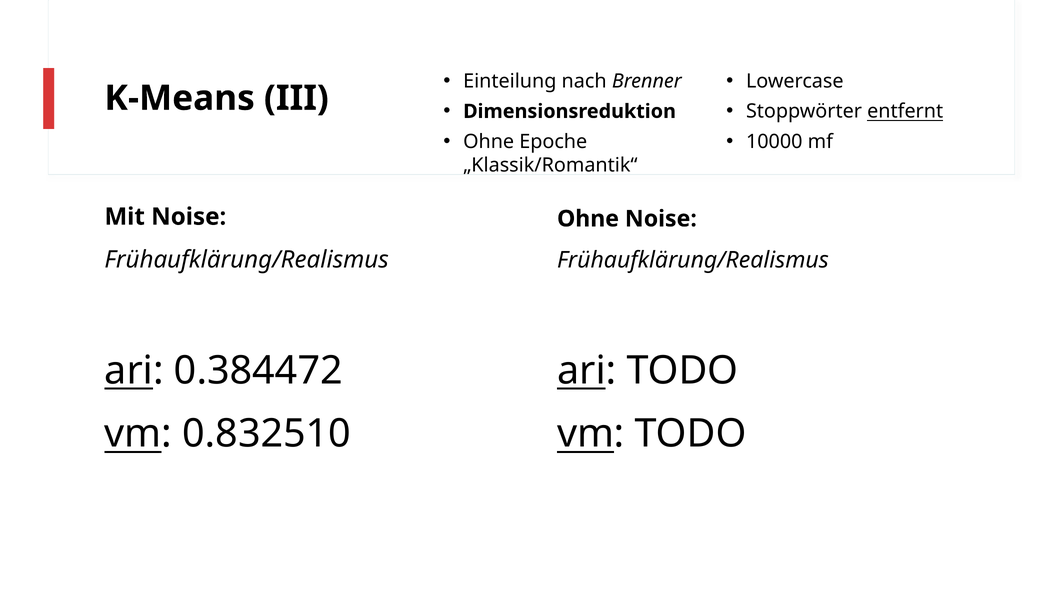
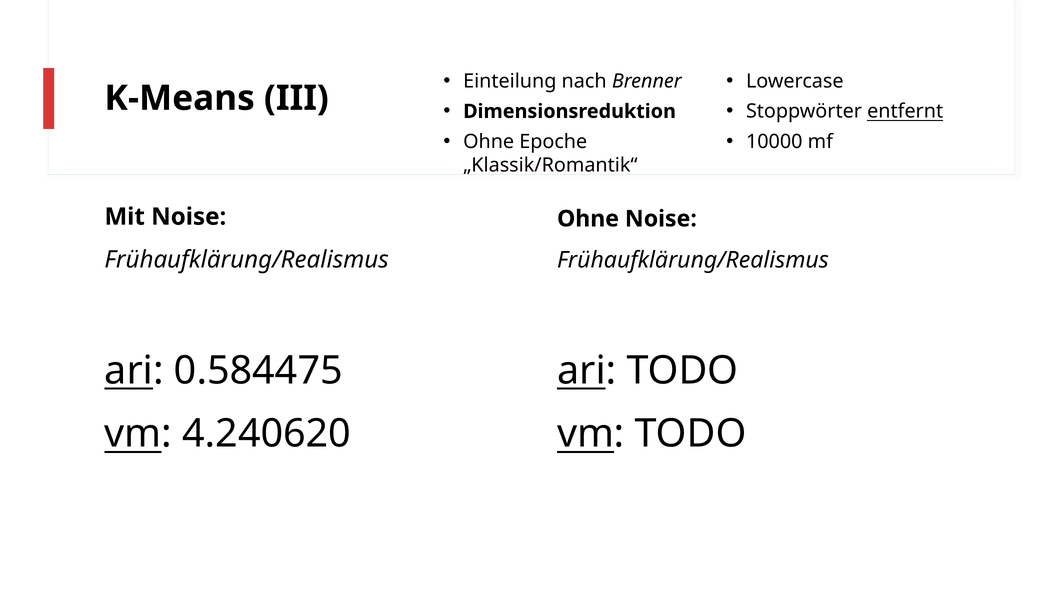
0.384472: 0.384472 -> 0.584475
0.832510: 0.832510 -> 4.240620
